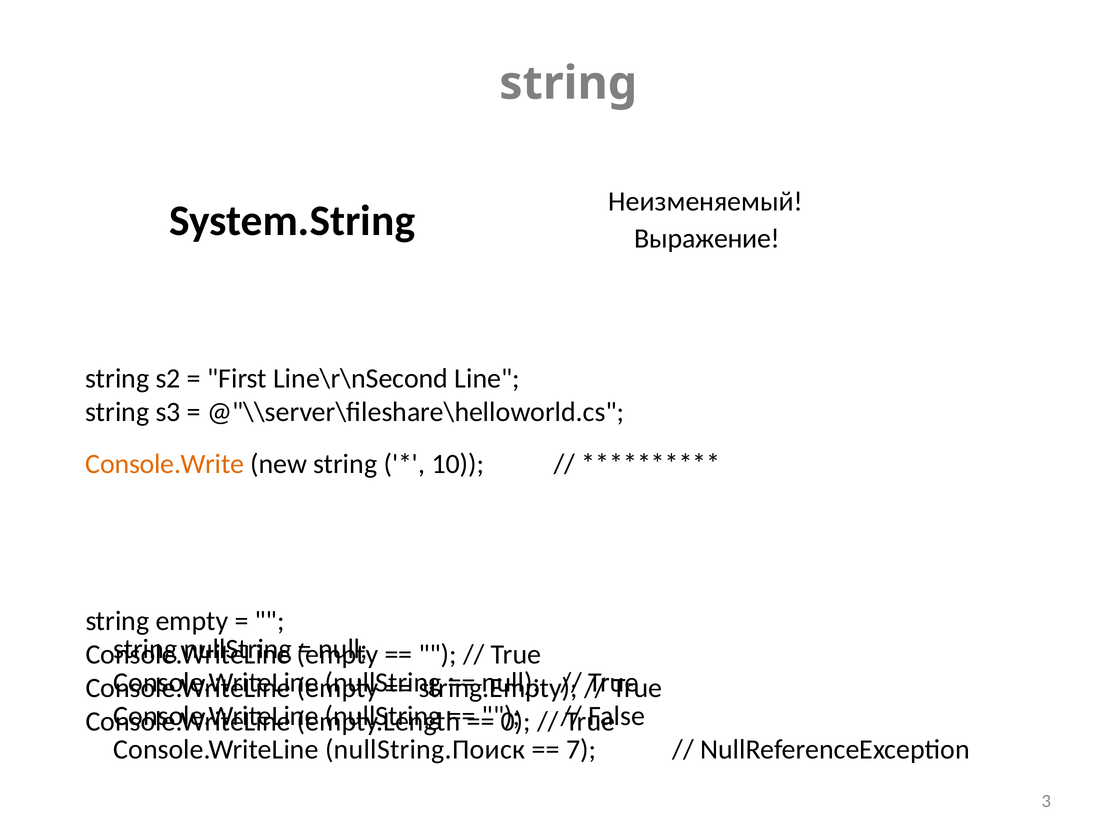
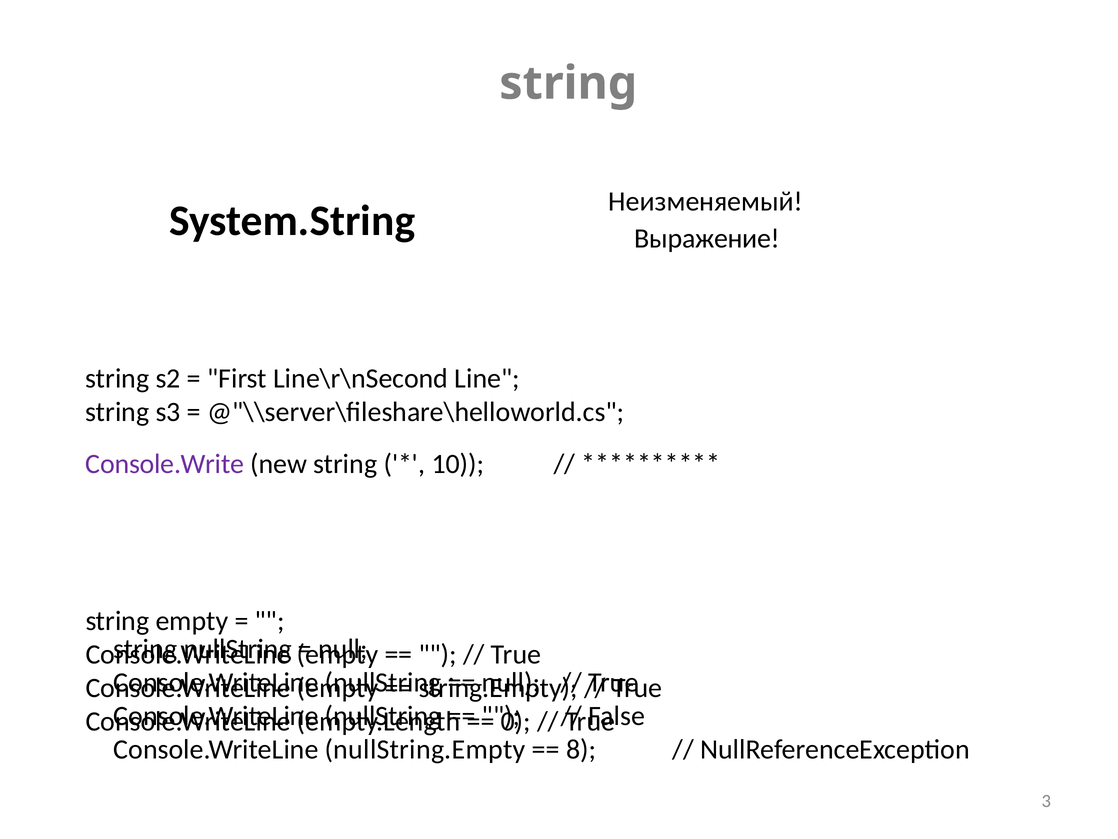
Console.Write colour: orange -> purple
nullString.Поиск: nullString.Поиск -> nullString.Empty
7: 7 -> 8
